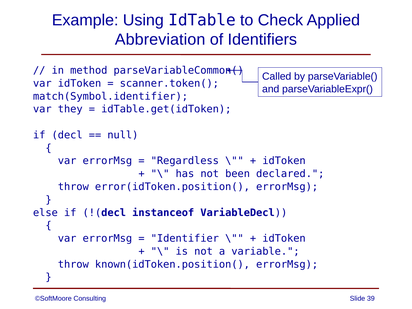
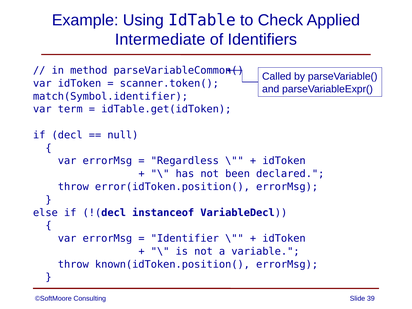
Abbreviation: Abbreviation -> Intermediate
they: they -> term
